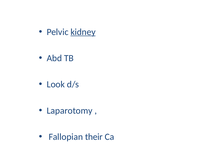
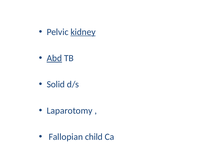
Abd underline: none -> present
Look: Look -> Solid
their: their -> child
